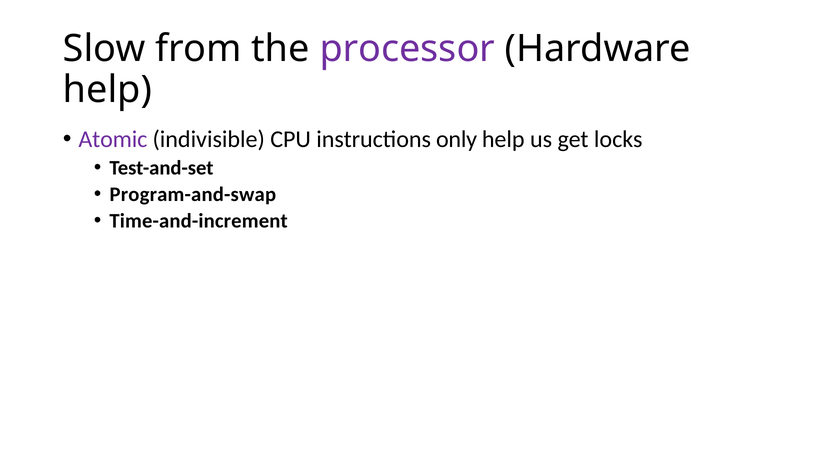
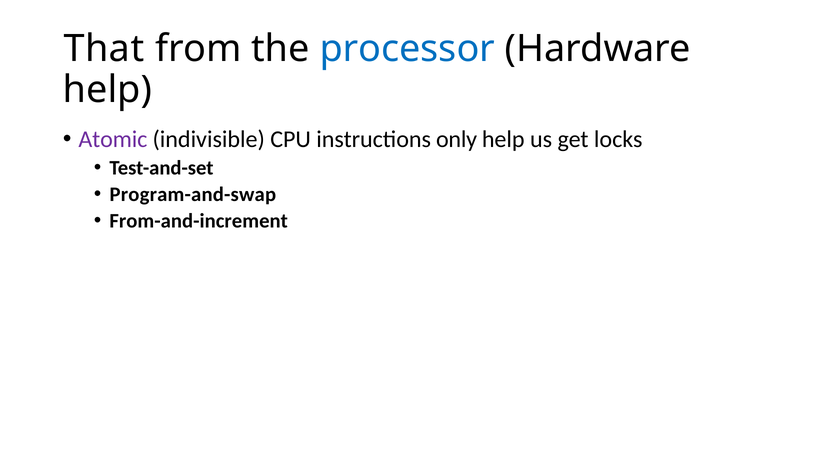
Slow: Slow -> That
processor colour: purple -> blue
Time-and-increment: Time-and-increment -> From-and-increment
